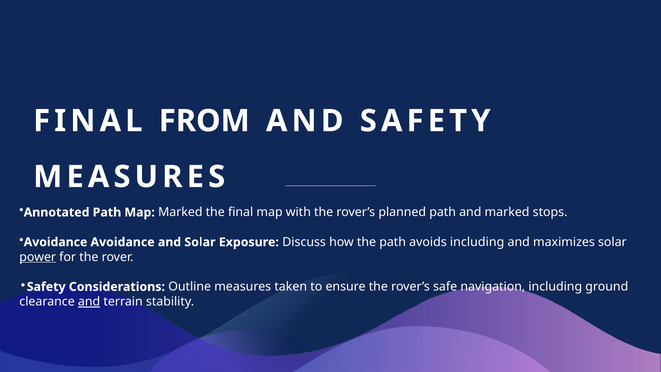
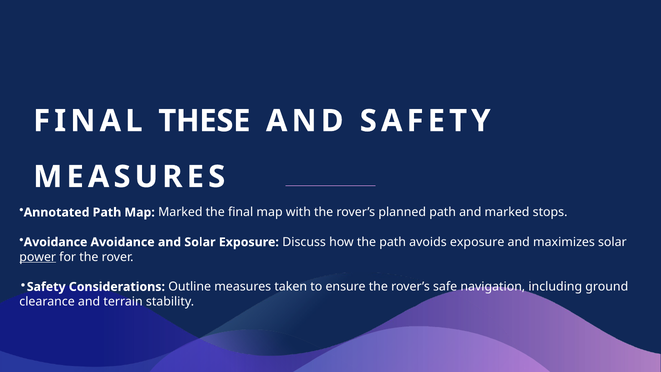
FROM: FROM -> THESE
avoids including: including -> exposure
and at (89, 302) underline: present -> none
